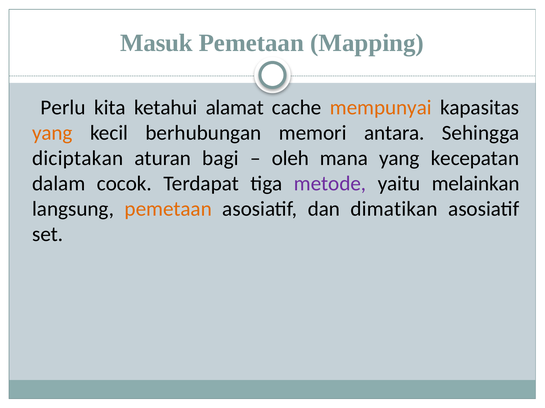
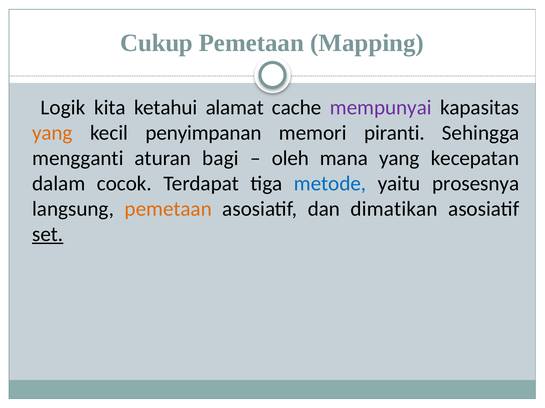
Masuk: Masuk -> Cukup
Perlu: Perlu -> Logik
mempunyai colour: orange -> purple
berhubungan: berhubungan -> penyimpanan
antara: antara -> piranti
diciptakan: diciptakan -> mengganti
metode colour: purple -> blue
melainkan: melainkan -> prosesnya
set underline: none -> present
